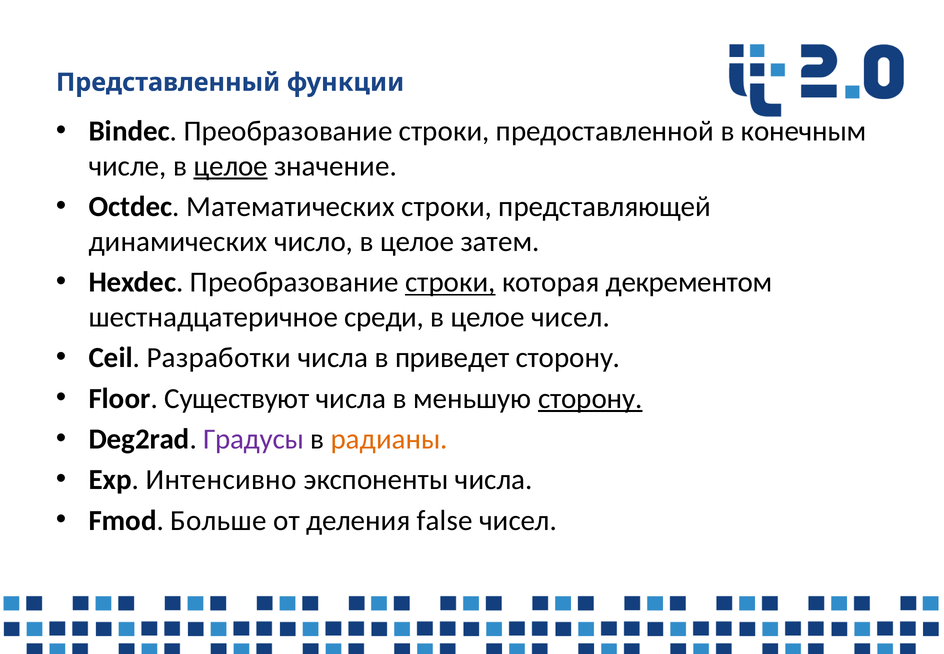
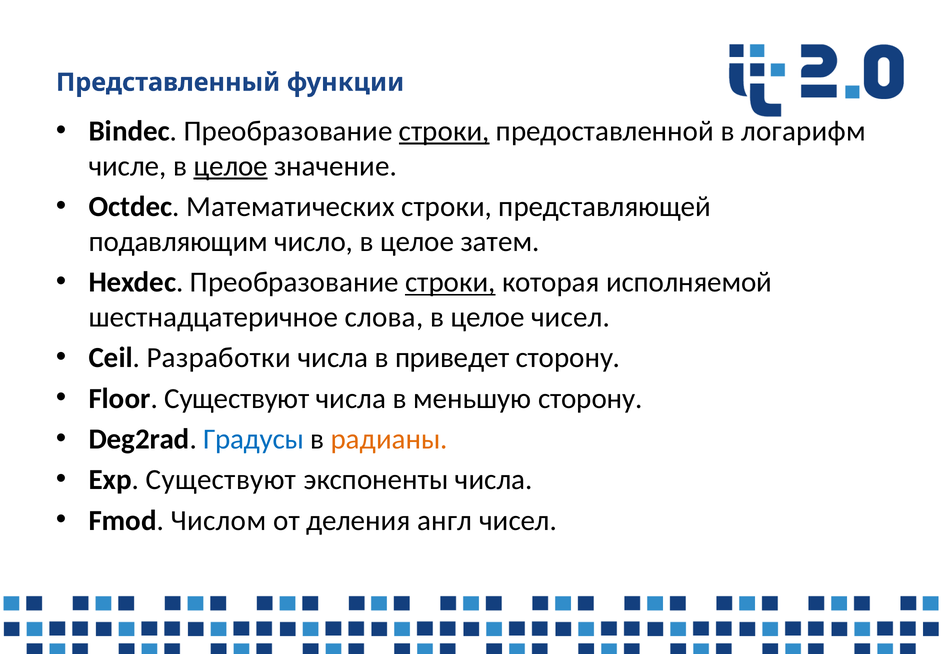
строки at (444, 131) underline: none -> present
конечным: конечным -> логарифм
динамических: динамических -> подавляющим
декрементом: декрементом -> исполняемой
среди: среди -> слова
сторону at (590, 398) underline: present -> none
Градусы colour: purple -> blue
Exp Интенсивно: Интенсивно -> Существуют
Больше: Больше -> Числом
false: false -> англ
